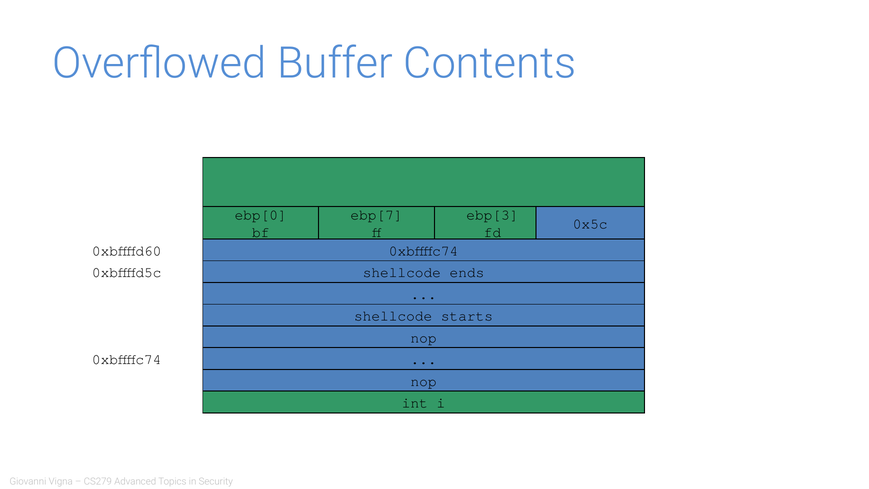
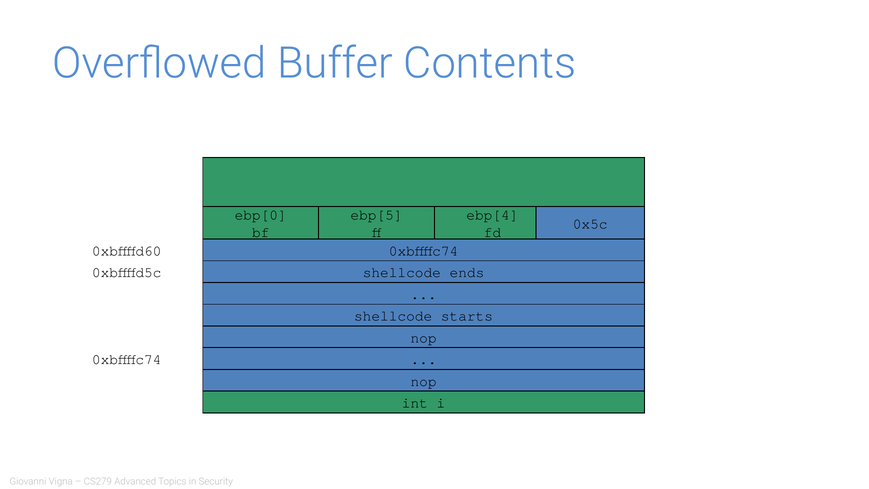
ebp[7: ebp[7 -> ebp[5
ebp[3: ebp[3 -> ebp[4
